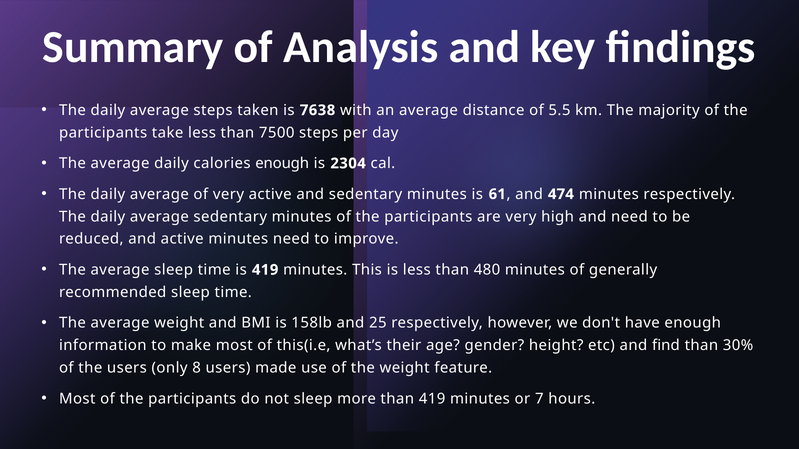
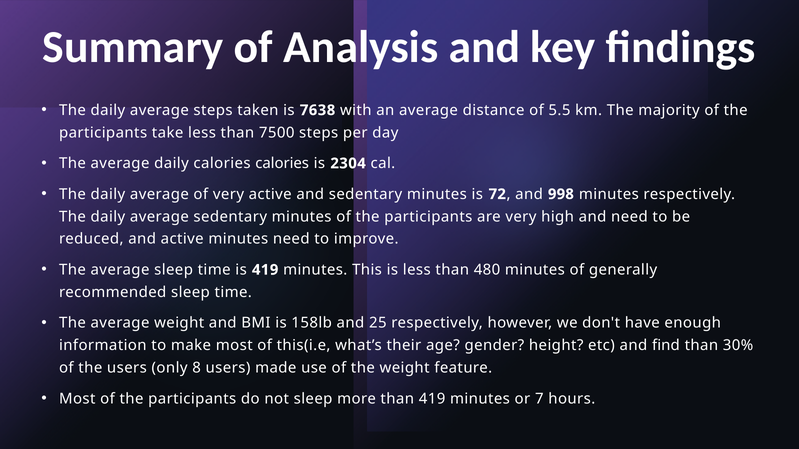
calories enough: enough -> calories
61: 61 -> 72
474: 474 -> 998
